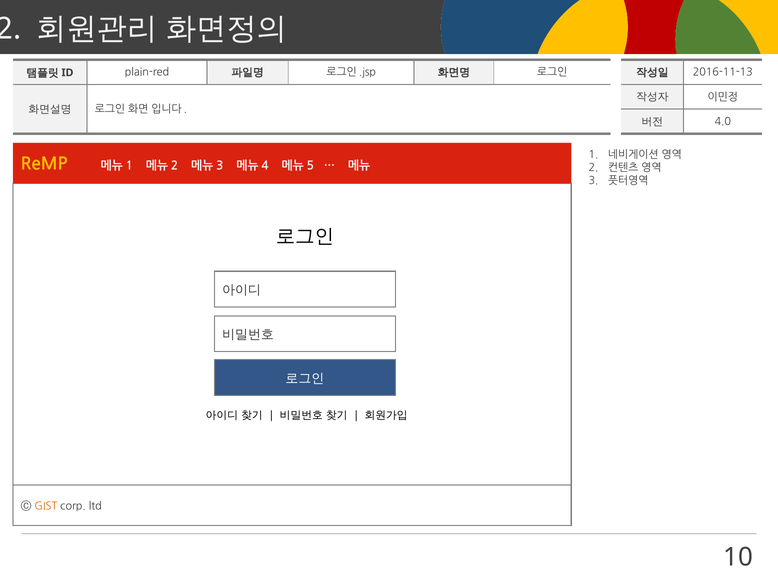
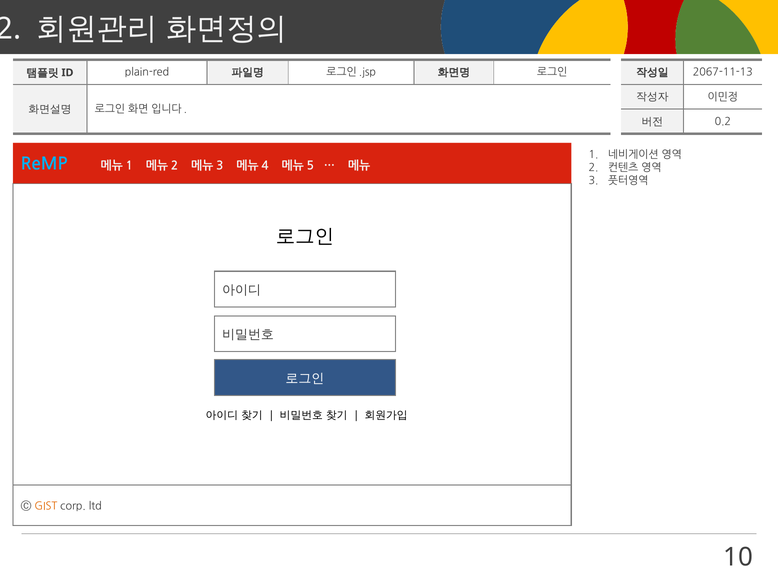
2016-11-13: 2016-11-13 -> 2067-11-13
4.0: 4.0 -> 0.2
ReMP colour: yellow -> light blue
